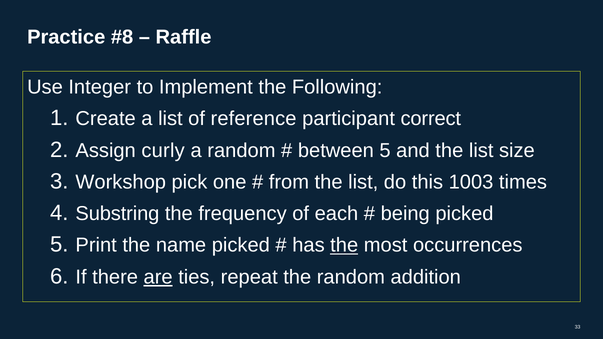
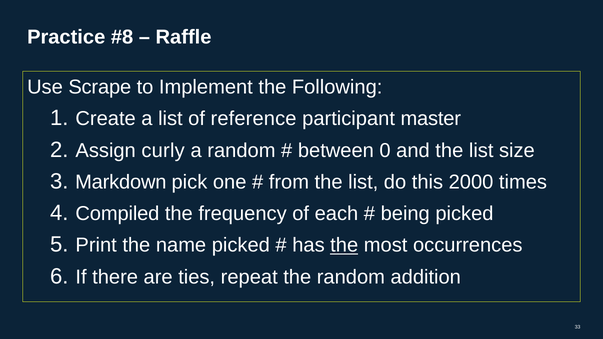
Integer: Integer -> Scrape
correct: correct -> master
between 5: 5 -> 0
Workshop: Workshop -> Markdown
1003: 1003 -> 2000
Substring: Substring -> Compiled
are underline: present -> none
